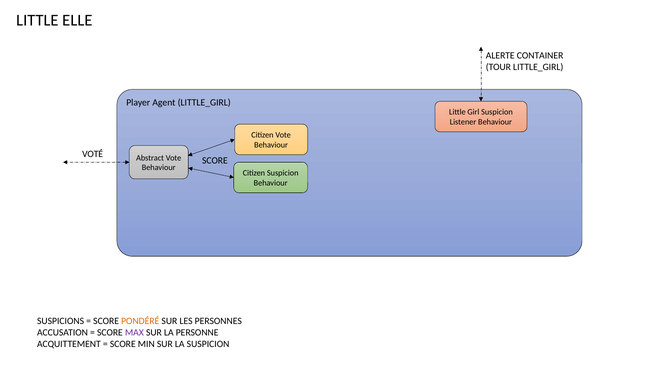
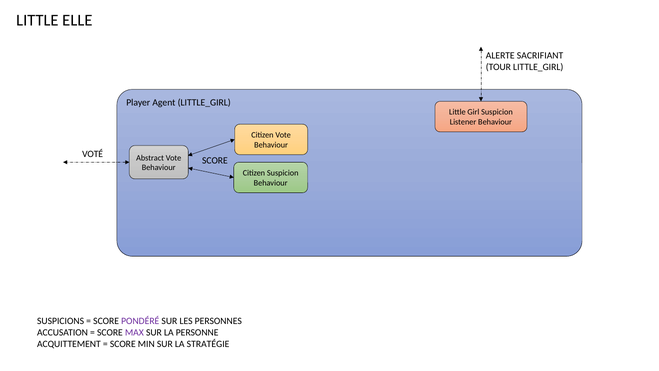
CONTAINER: CONTAINER -> SACRIFIANT
PONDÉRÉ colour: orange -> purple
LA SUSPICION: SUSPICION -> STRATÉGIE
